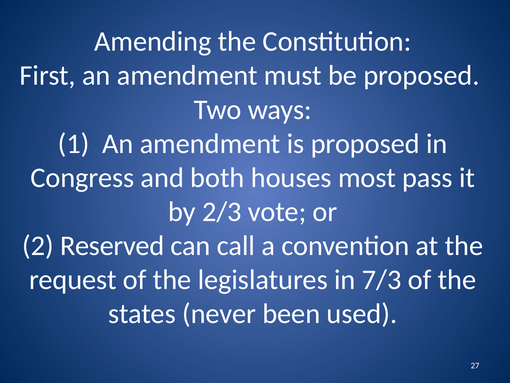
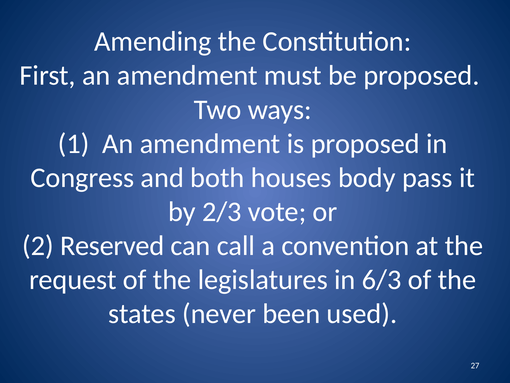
most: most -> body
7/3: 7/3 -> 6/3
